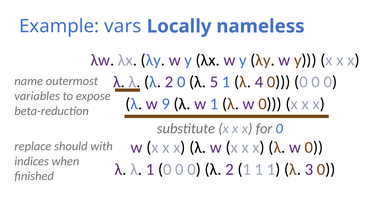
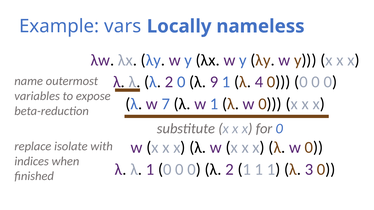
5: 5 -> 9
9: 9 -> 7
should: should -> isolate
